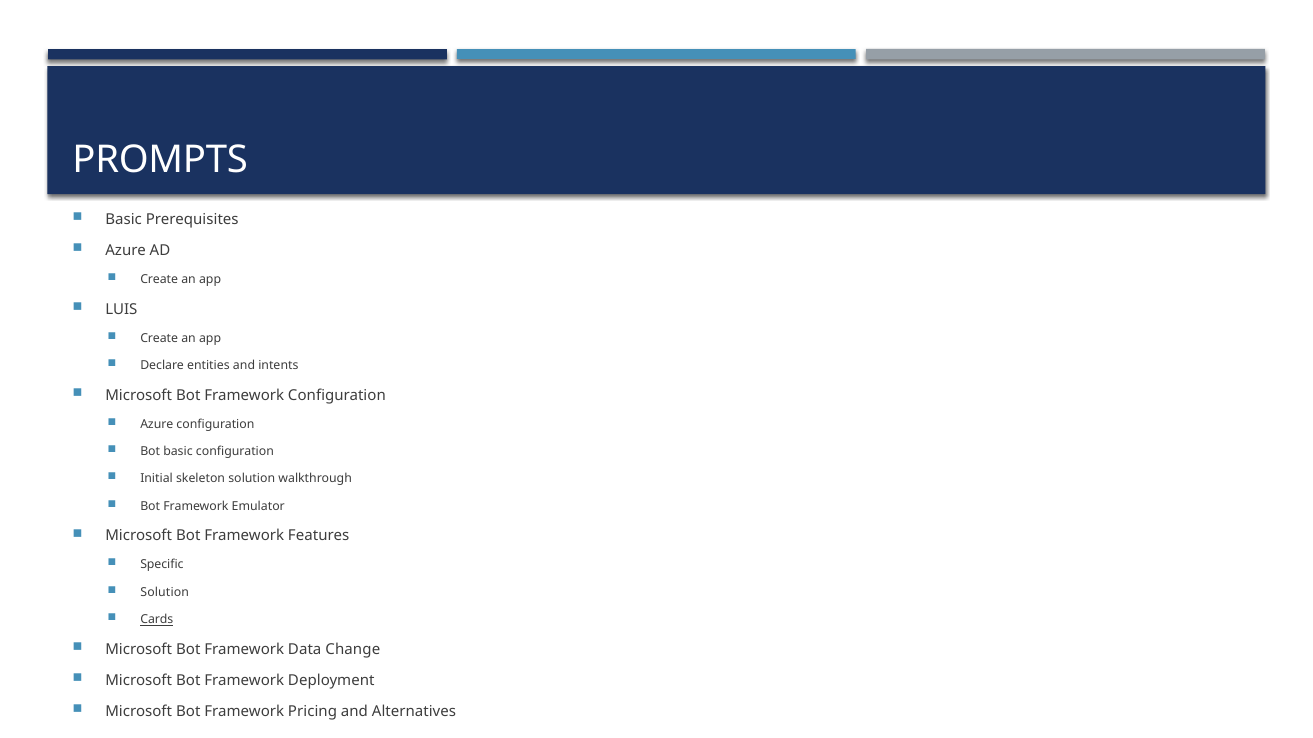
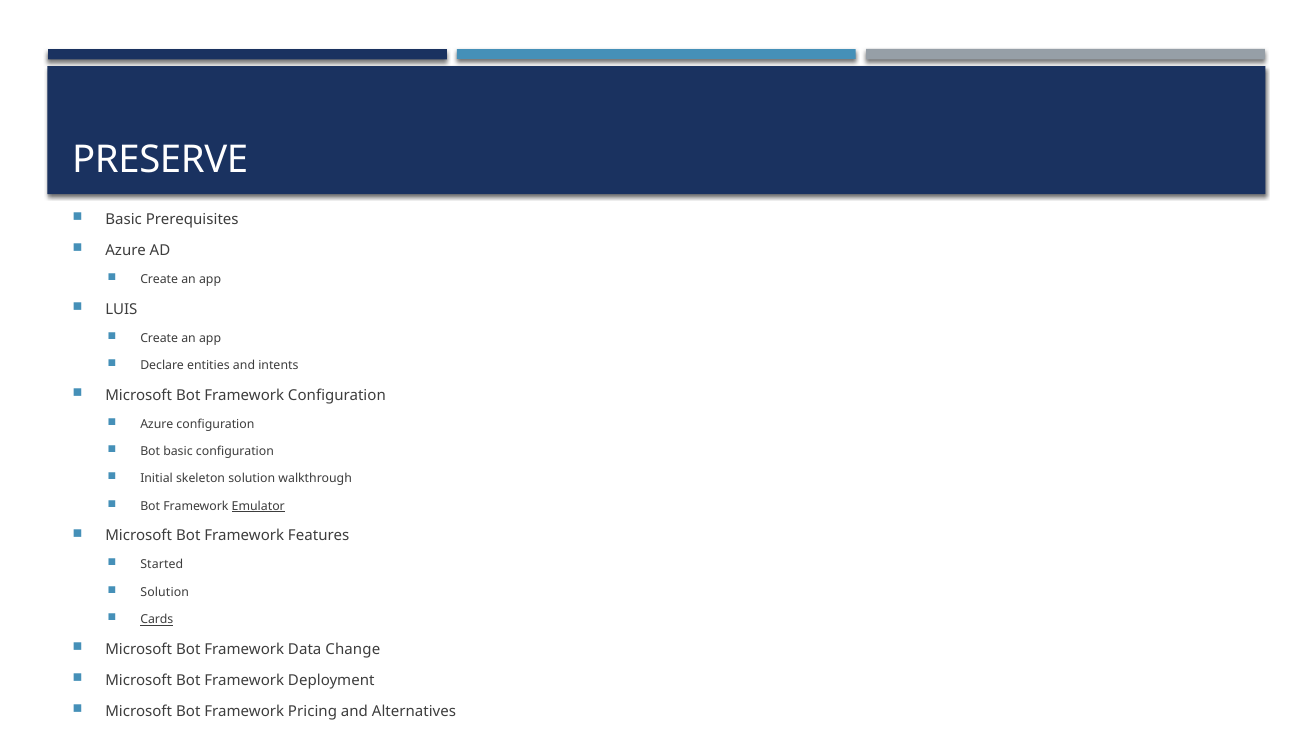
PROMPTS: PROMPTS -> PRESERVE
Emulator underline: none -> present
Specific: Specific -> Started
